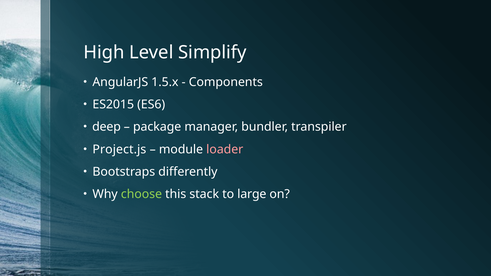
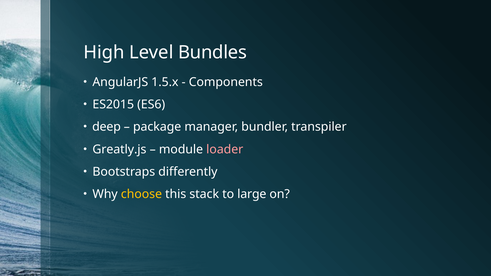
Simplify: Simplify -> Bundles
Project.js: Project.js -> Greatly.js
choose colour: light green -> yellow
